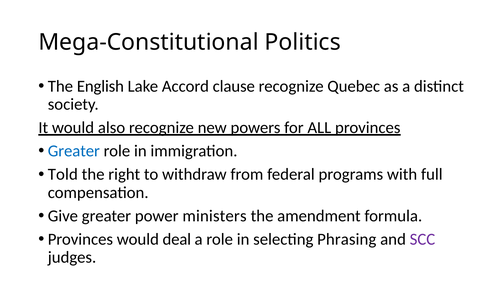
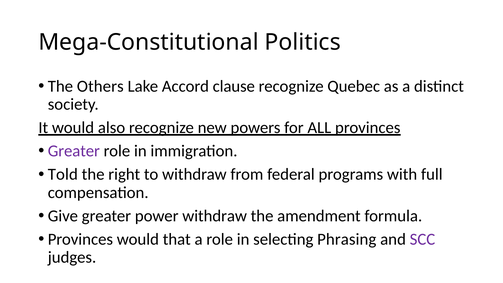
English: English -> Others
Greater at (74, 151) colour: blue -> purple
power ministers: ministers -> withdraw
deal: deal -> that
